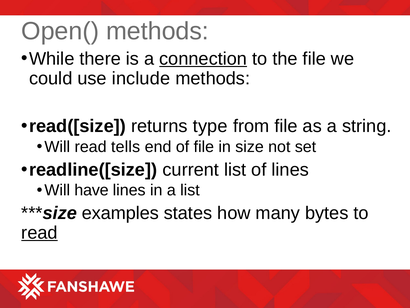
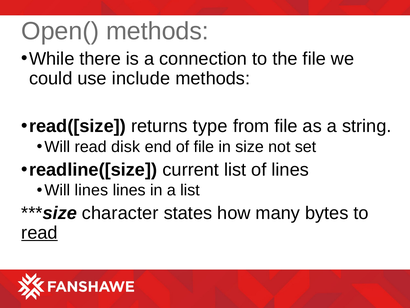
connection underline: present -> none
tells: tells -> disk
Will have: have -> lines
examples: examples -> character
